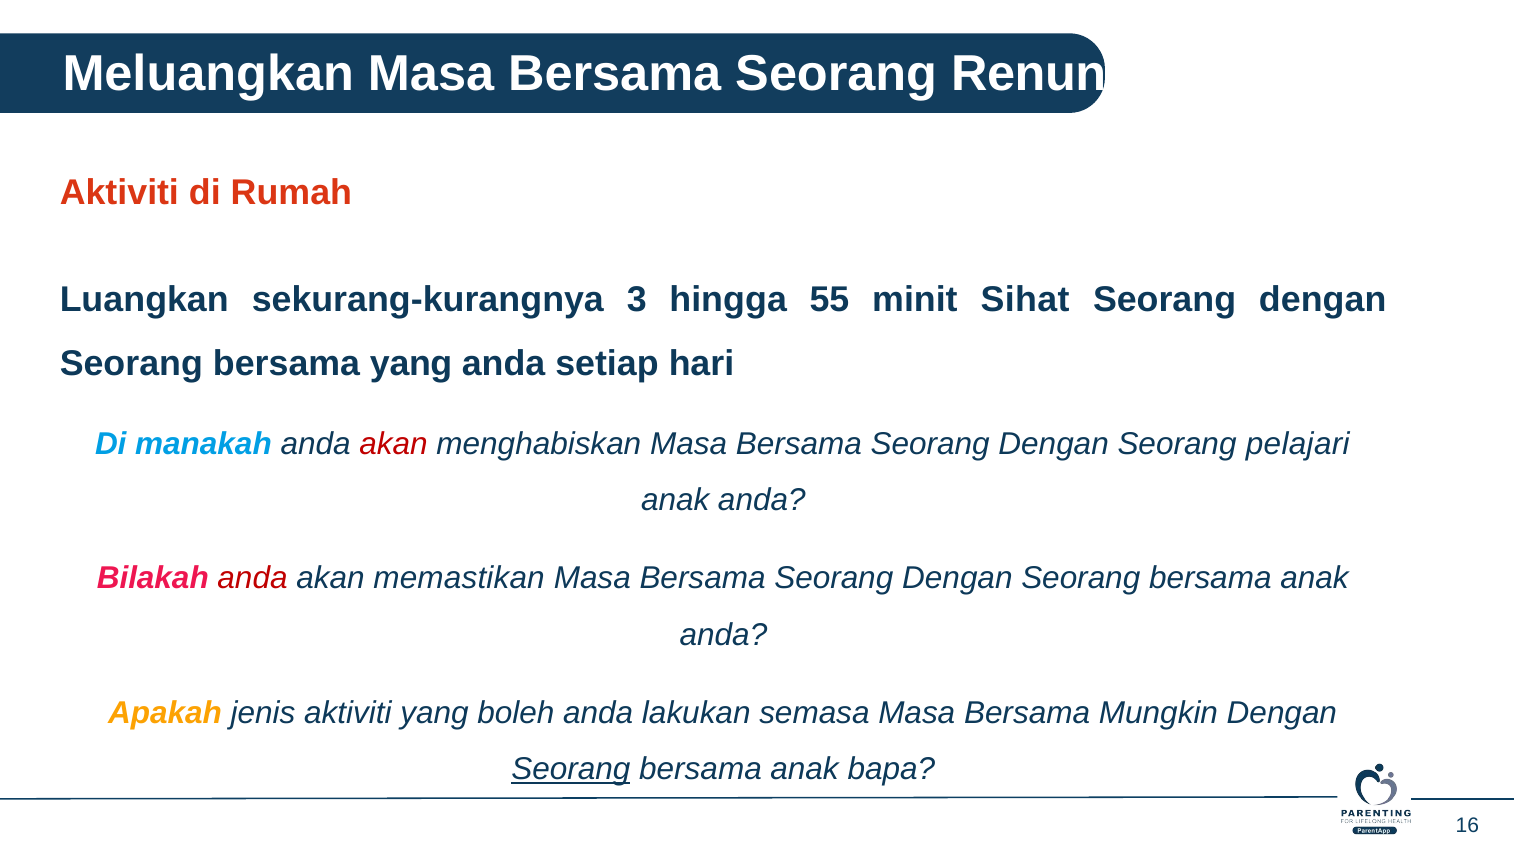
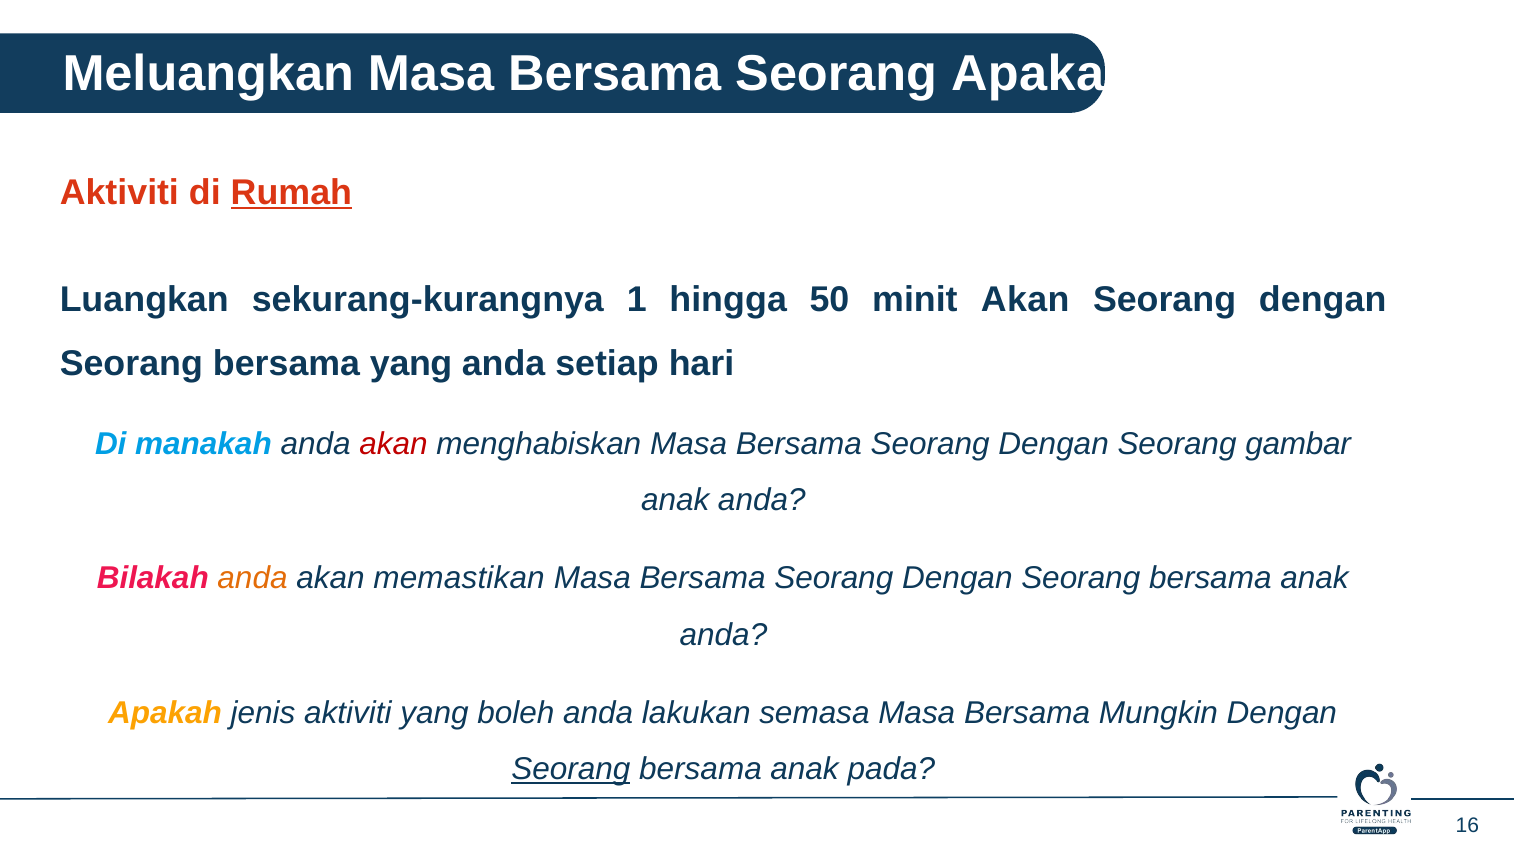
Seorang Renung: Renung -> Apakah
Rumah underline: none -> present
3: 3 -> 1
55: 55 -> 50
minit Sihat: Sihat -> Akan
pelajari: pelajari -> gambar
anda at (253, 579) colour: red -> orange
bapa: bapa -> pada
